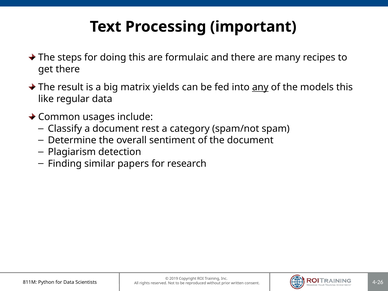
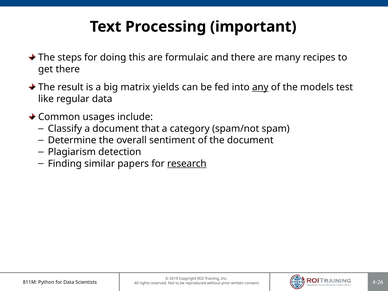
models this: this -> test
rest: rest -> that
research underline: none -> present
